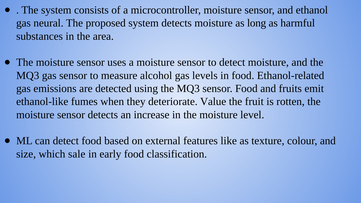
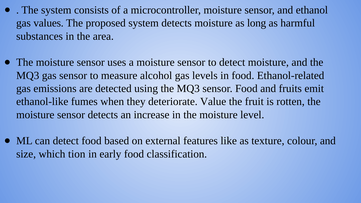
neural: neural -> values
sale: sale -> tion
